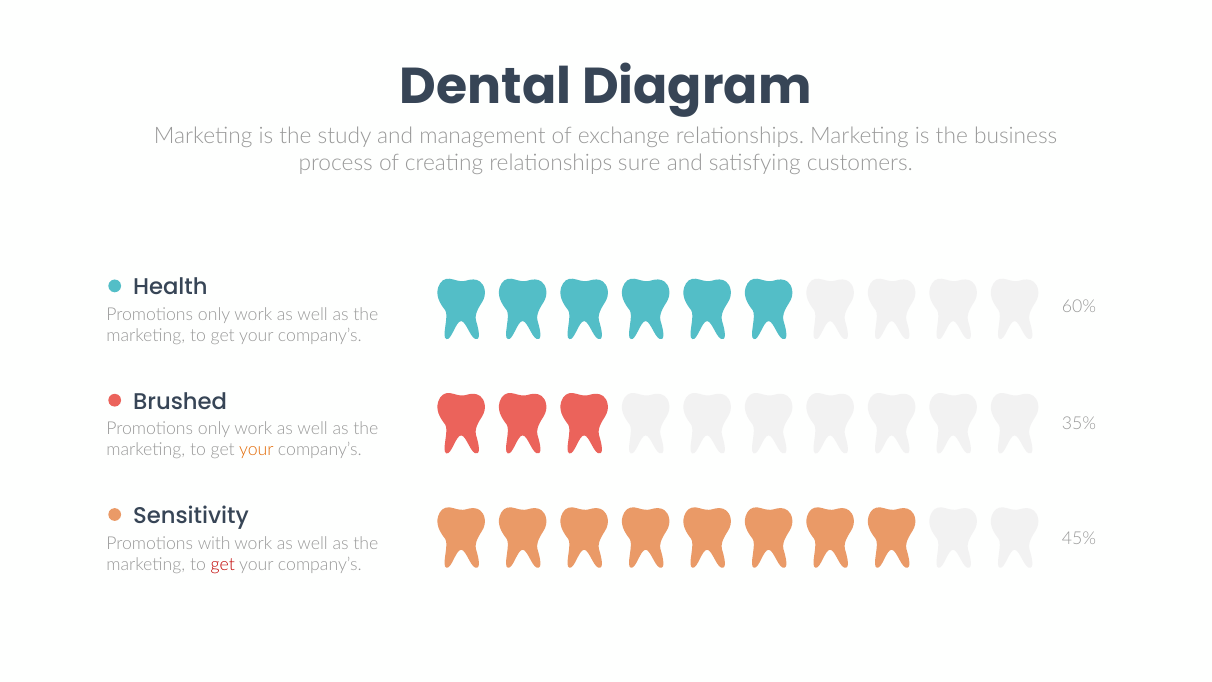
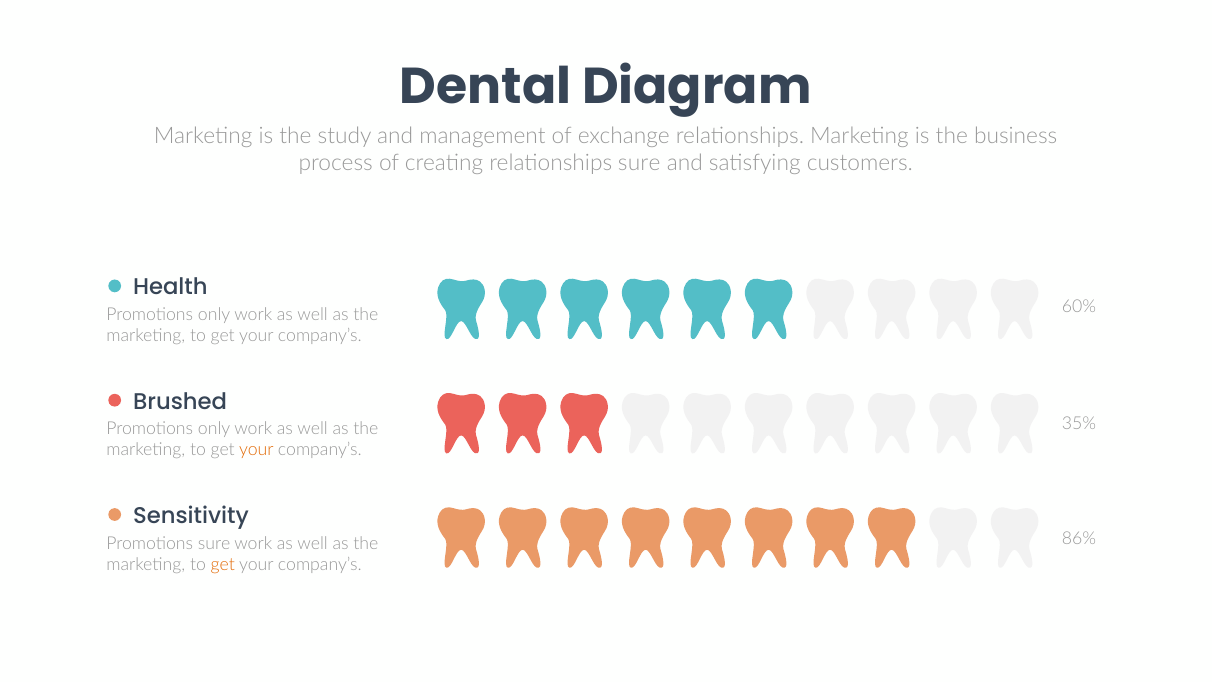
45%: 45% -> 86%
Promotions with: with -> sure
get at (223, 564) colour: red -> orange
